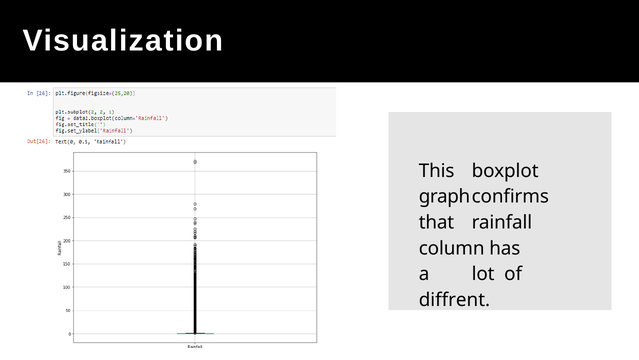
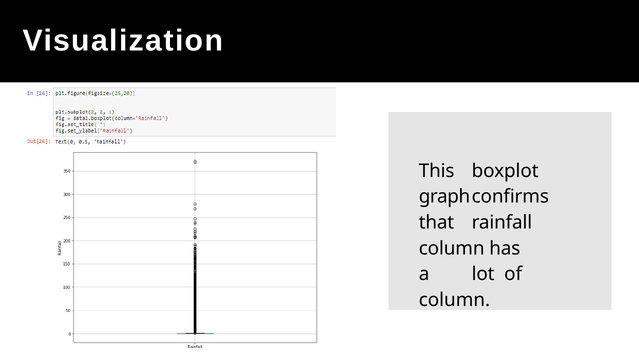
diffrent at (454, 300): diffrent -> column
